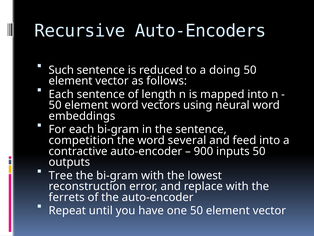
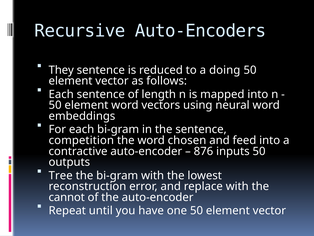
Such: Such -> They
several: several -> chosen
900: 900 -> 876
ferrets: ferrets -> cannot
